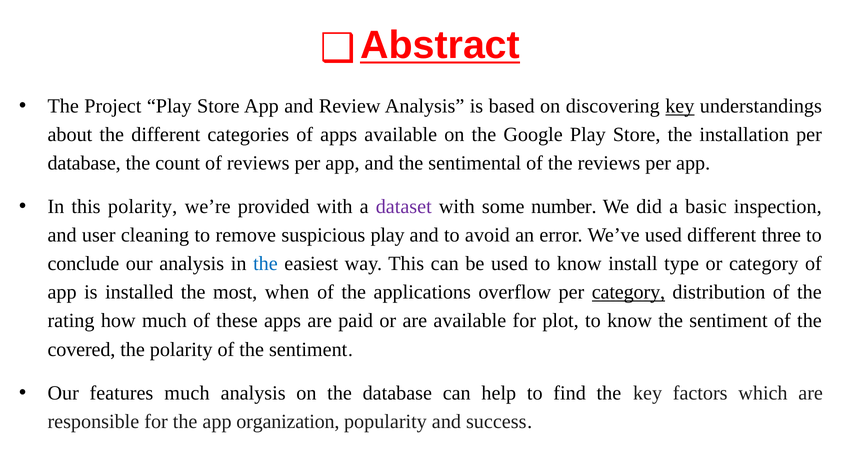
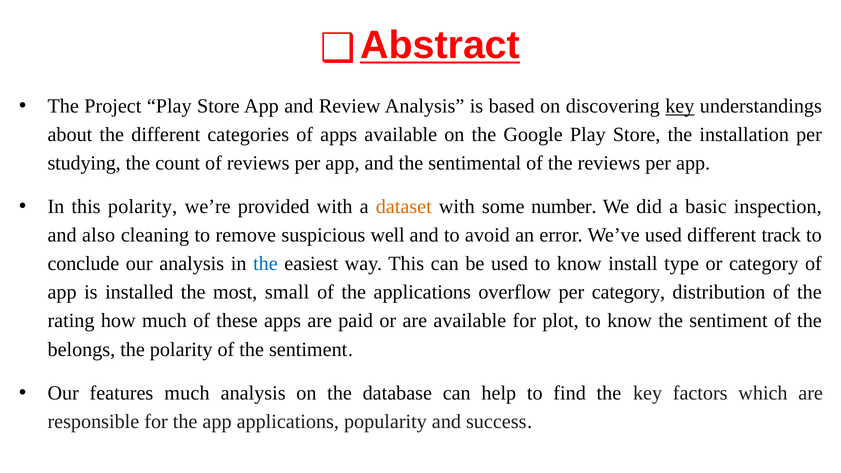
database at (84, 163): database -> studying
dataset colour: purple -> orange
user: user -> also
suspicious play: play -> well
three: three -> track
when: when -> small
category at (628, 292) underline: present -> none
covered: covered -> belongs
app organization: organization -> applications
